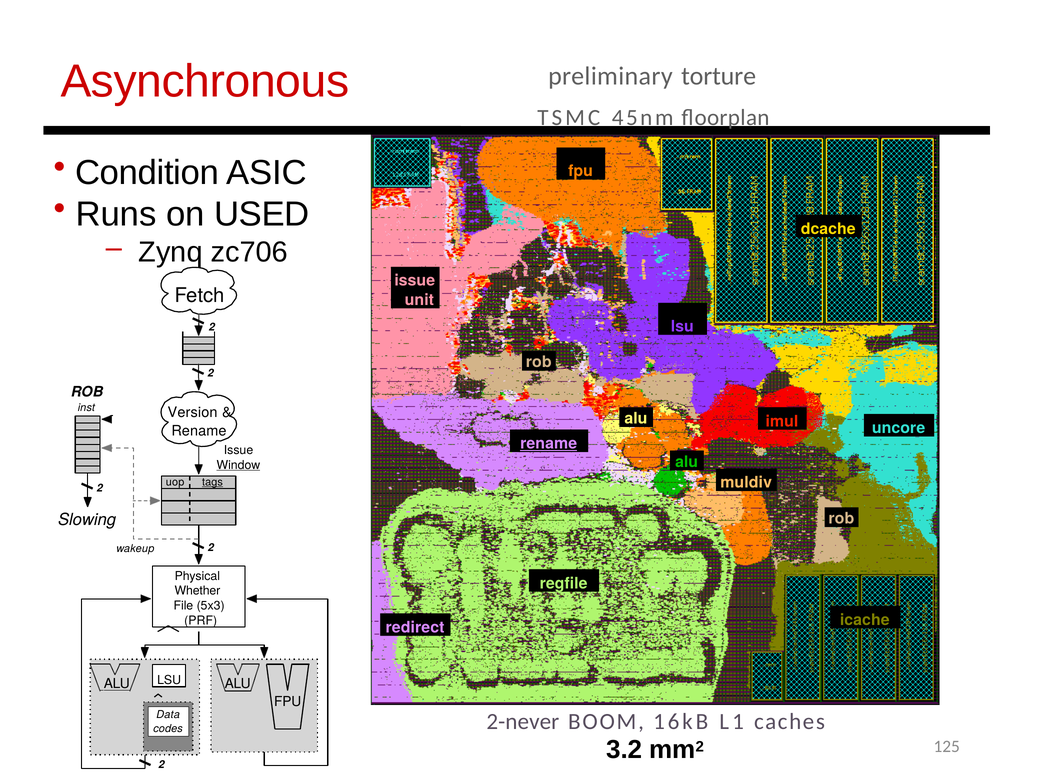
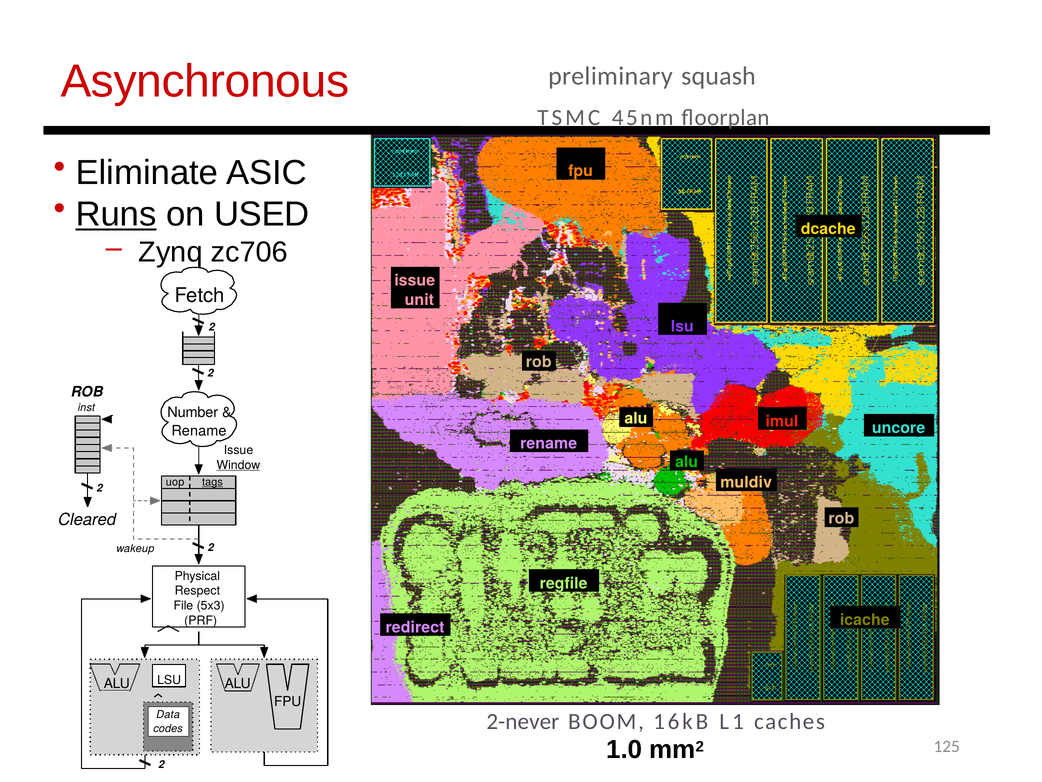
torture: torture -> squash
Condition: Condition -> Eliminate
Runs underline: none -> present
Version: Version -> Number
rename at (549, 443) underline: present -> none
Slowing: Slowing -> Cleared
Whether: Whether -> Respect
3.2: 3.2 -> 1.0
